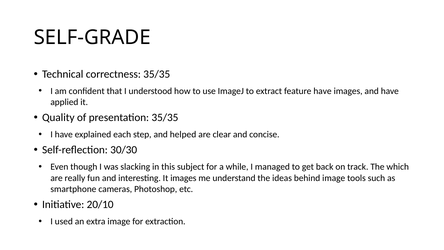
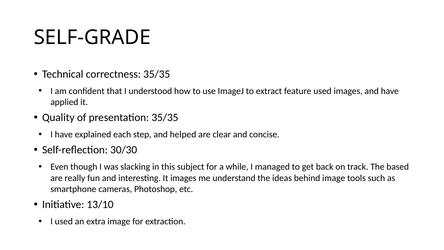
feature have: have -> used
which: which -> based
20/10: 20/10 -> 13/10
